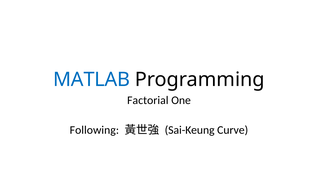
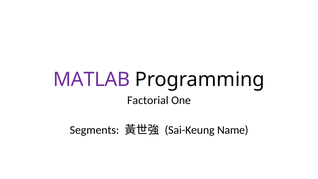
MATLAB colour: blue -> purple
Following: Following -> Segments
Curve: Curve -> Name
